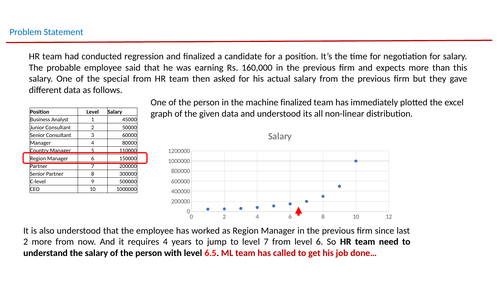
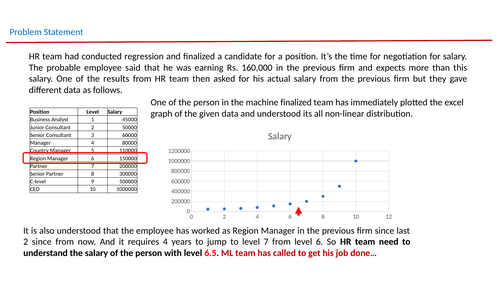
special: special -> results
2 more: more -> since
